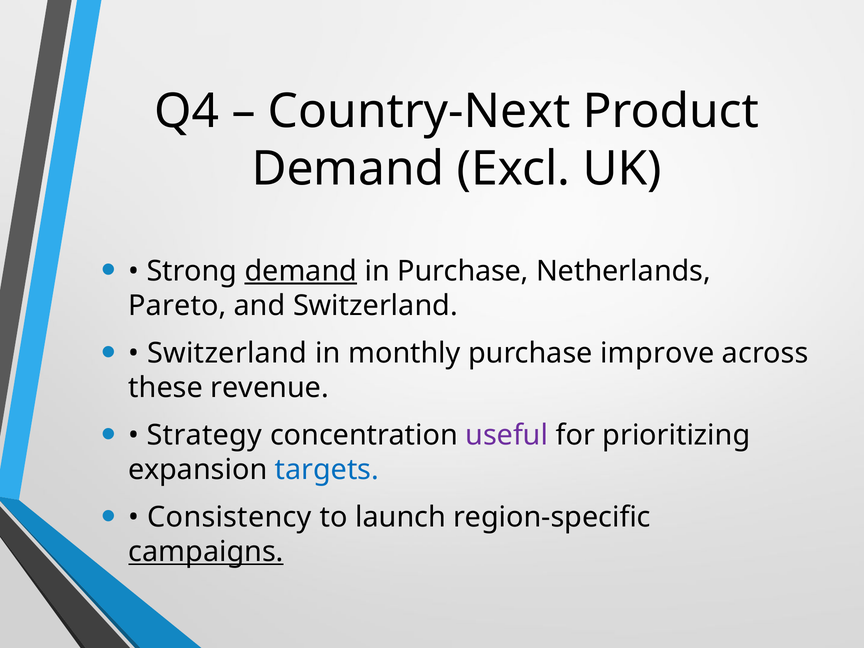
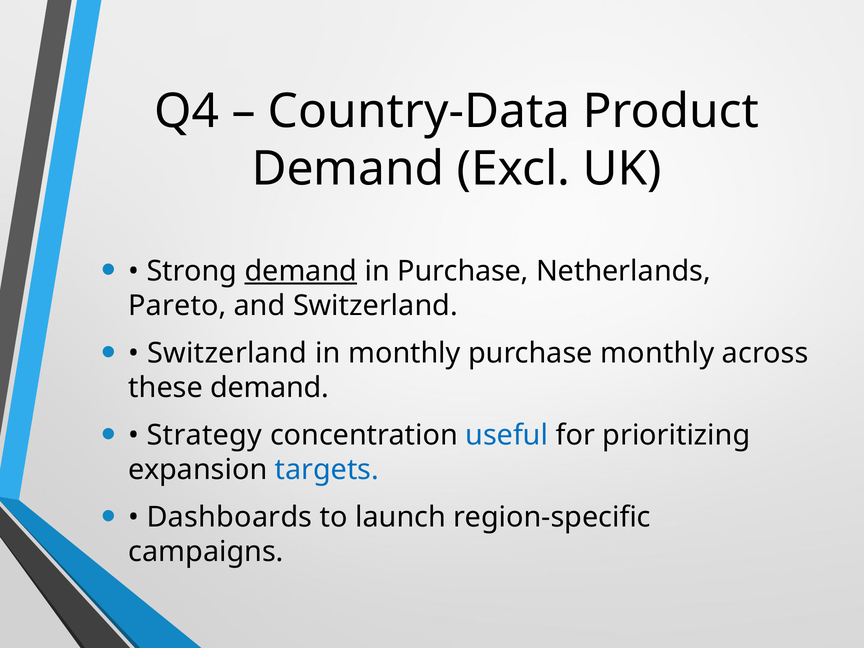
Country-Next: Country-Next -> Country-Data
purchase improve: improve -> monthly
these revenue: revenue -> demand
useful colour: purple -> blue
Consistency: Consistency -> Dashboards
campaigns underline: present -> none
